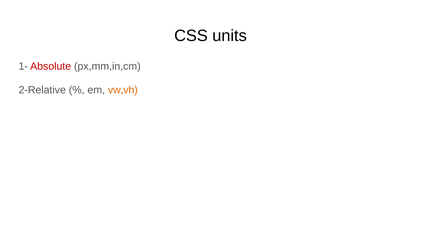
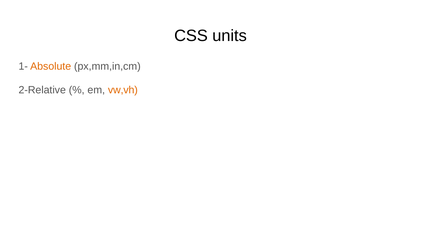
Absolute colour: red -> orange
